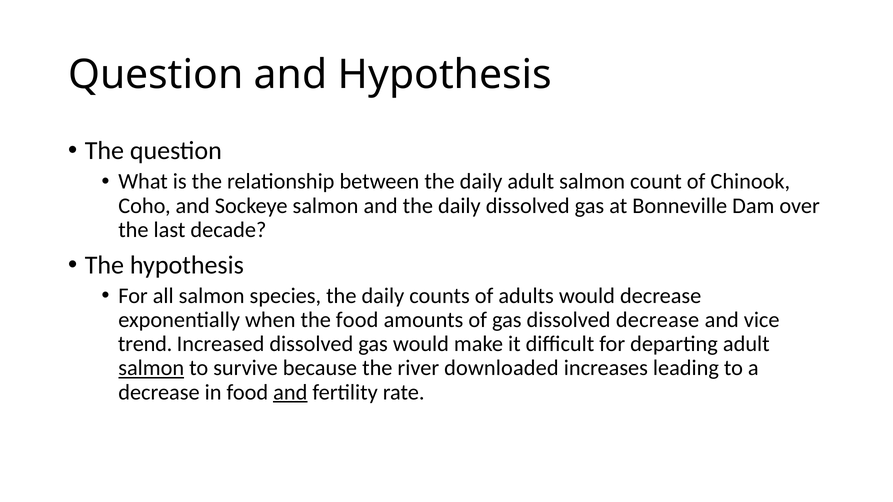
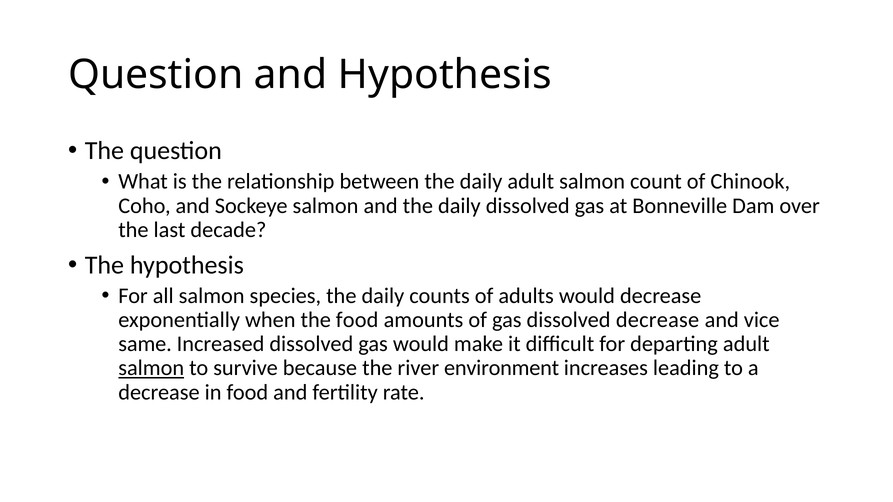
trend: trend -> same
downloaded: downloaded -> environment
and at (290, 392) underline: present -> none
